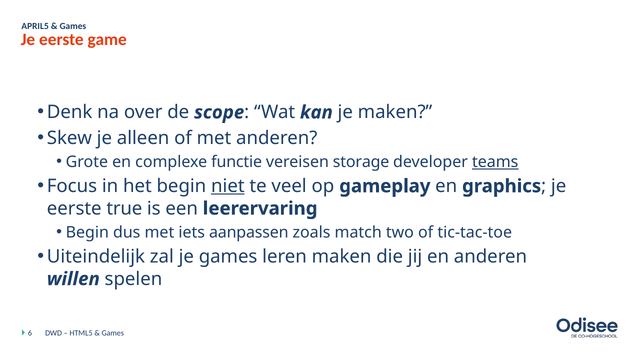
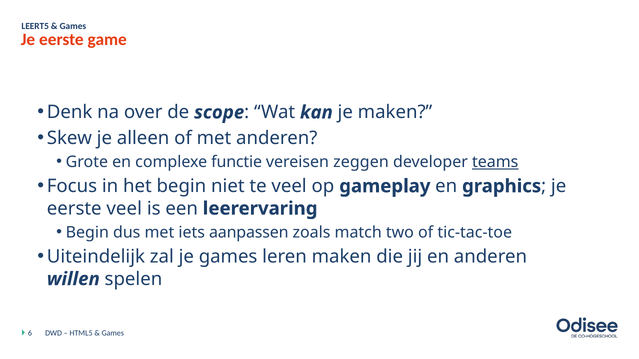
APRIL5: APRIL5 -> LEERT5
storage: storage -> zeggen
niet underline: present -> none
eerste true: true -> veel
